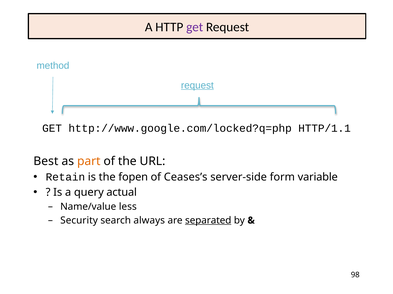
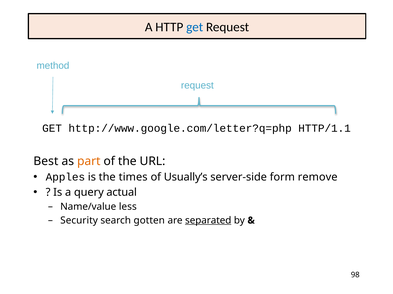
get at (195, 27) colour: purple -> blue
request at (197, 86) underline: present -> none
http://www.google.com/locked?q=php: http://www.google.com/locked?q=php -> http://www.google.com/letter?q=php
Retain: Retain -> Apples
fopen: fopen -> times
Ceases’s: Ceases’s -> Usually’s
variable: variable -> remove
always: always -> gotten
